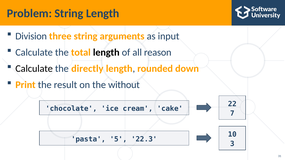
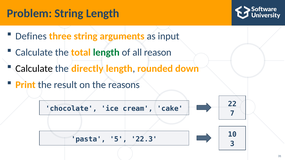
Division: Division -> Defines
length at (106, 52) colour: black -> green
without: without -> reasons
